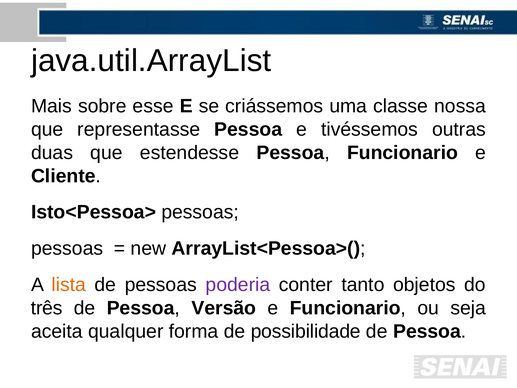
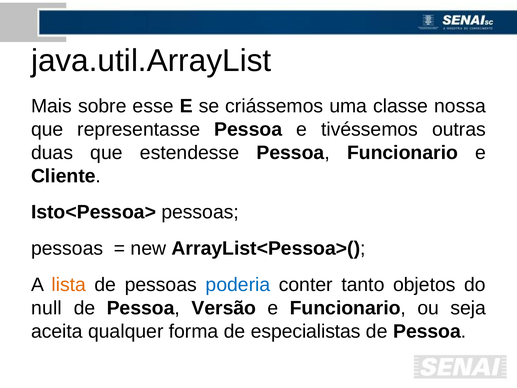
poderia colour: purple -> blue
três: três -> null
possibilidade: possibilidade -> especialistas
